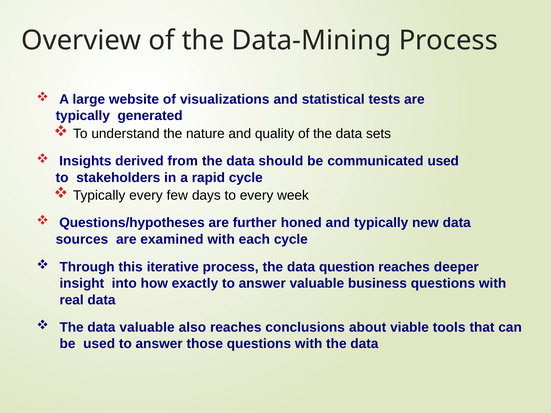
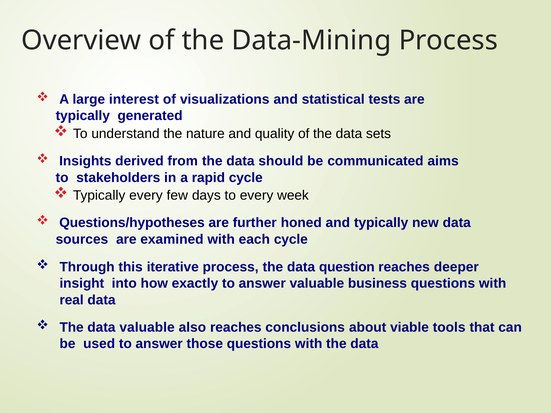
website: website -> interest
communicated used: used -> aims
